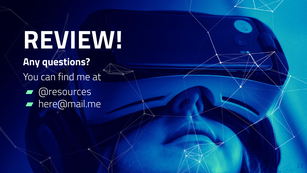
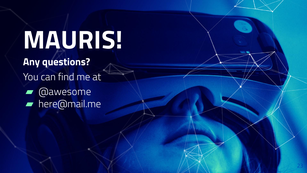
REVIEW: REVIEW -> MAURIS
@resources: @resources -> @awesome
